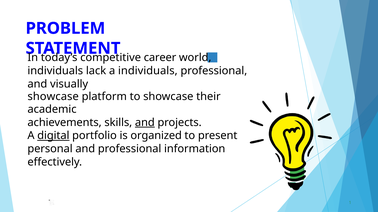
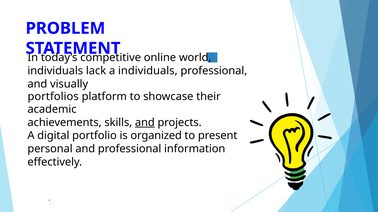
career: career -> online
showcase at (53, 97): showcase -> portfolios
digital underline: present -> none
